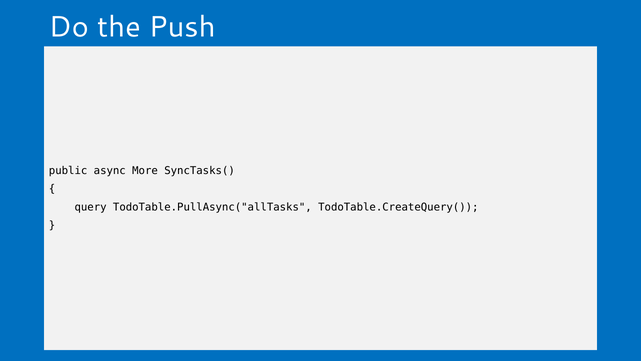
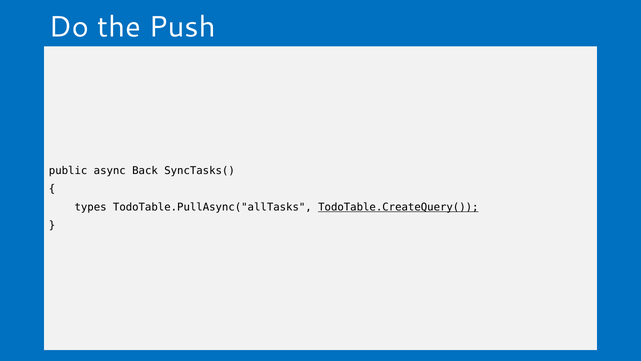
More: More -> Back
query: query -> types
TodoTable.CreateQuery( underline: none -> present
